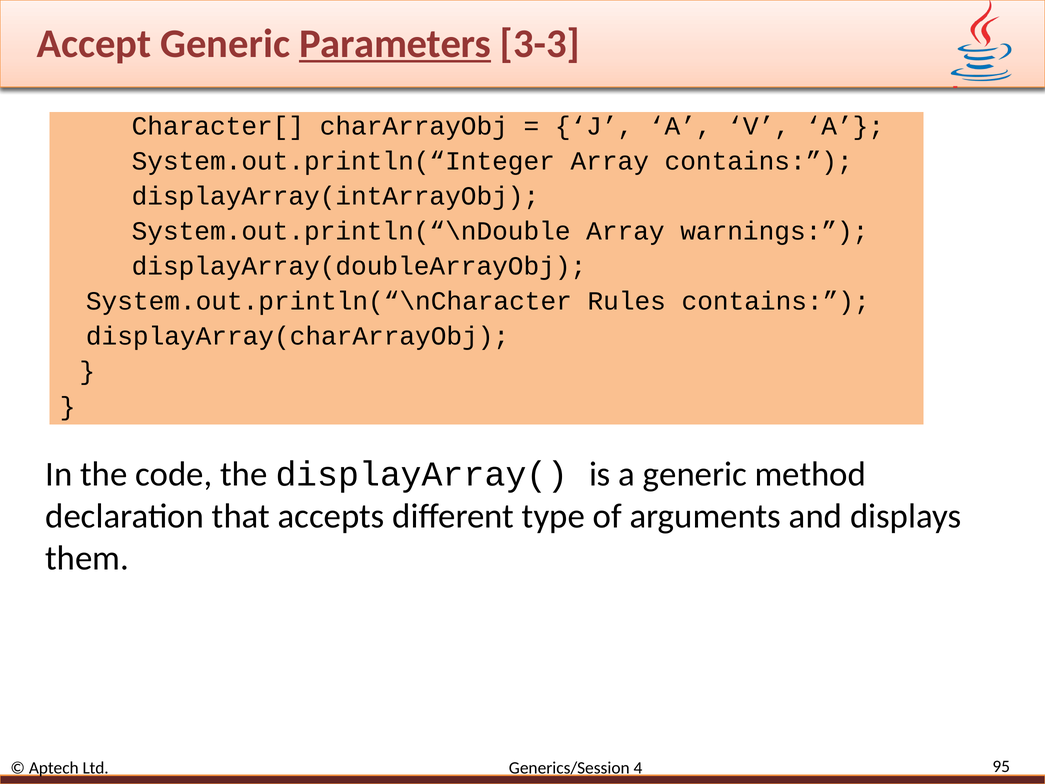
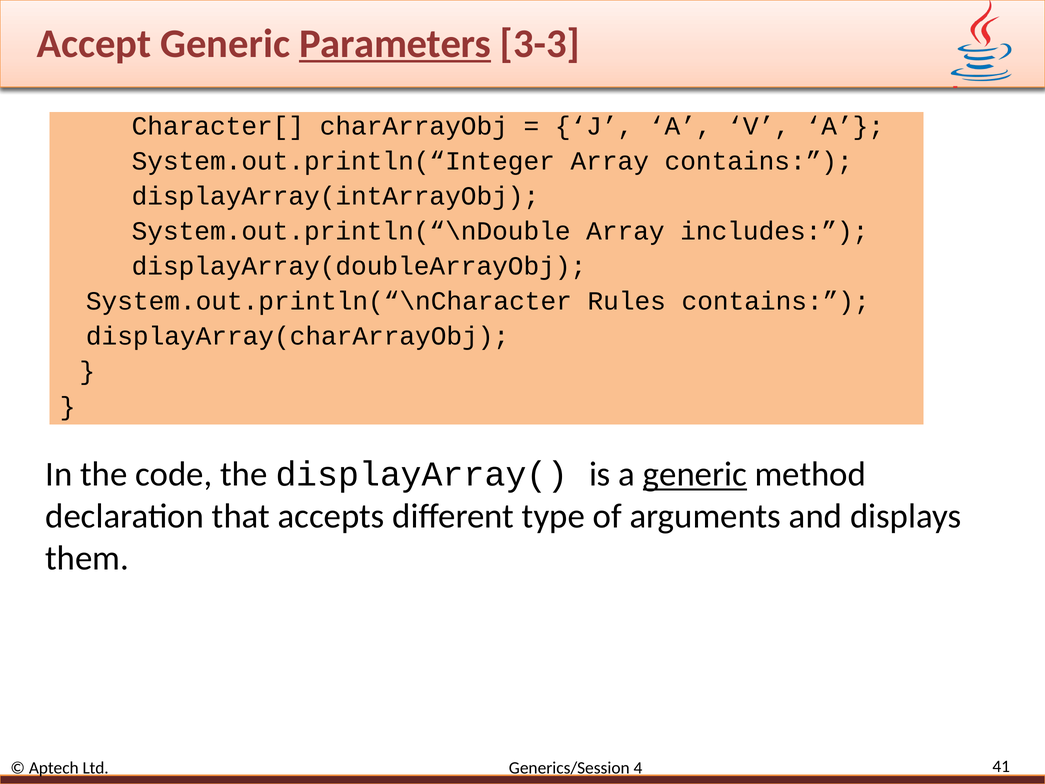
warnings: warnings -> includes
generic at (695, 474) underline: none -> present
95: 95 -> 41
